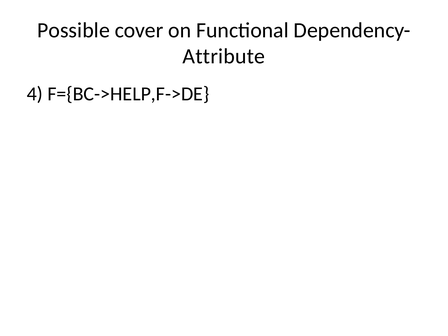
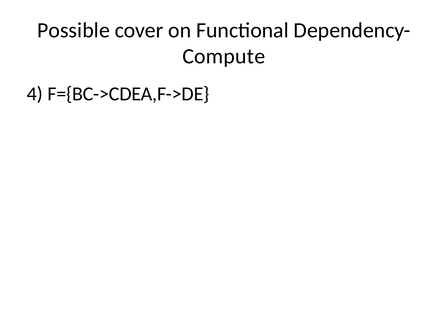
Attribute: Attribute -> Compute
F={BC->HELP,F->DE: F={BC->HELP,F->DE -> F={BC->CDEA,F->DE
